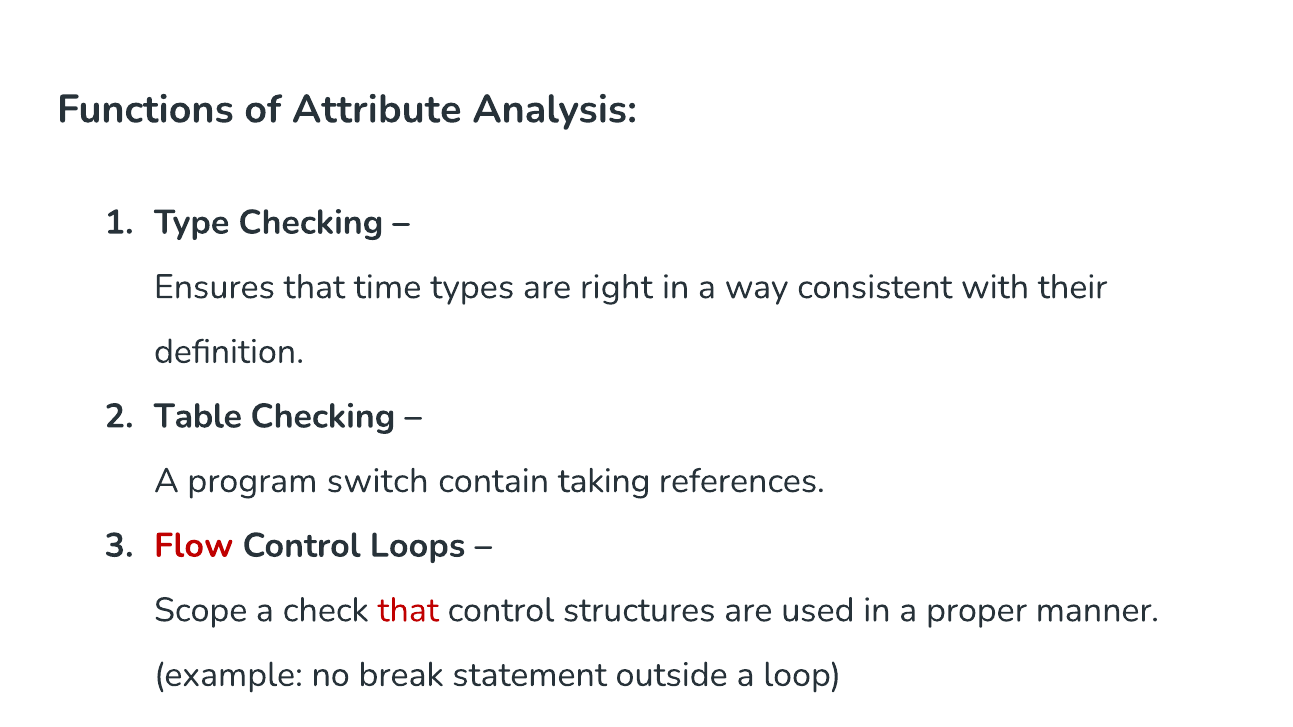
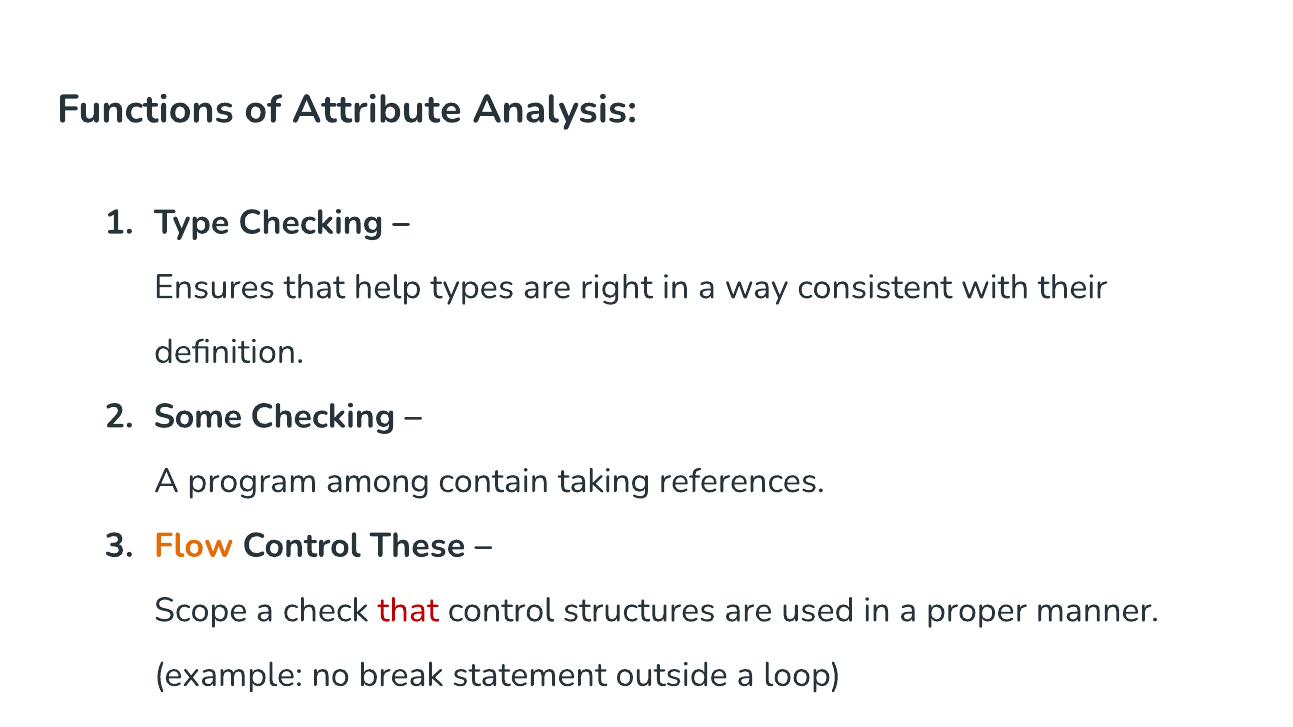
time: time -> help
Table: Table -> Some
switch: switch -> among
Flow colour: red -> orange
Loops: Loops -> These
